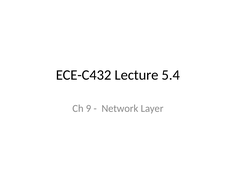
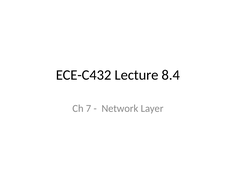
5.4: 5.4 -> 8.4
9: 9 -> 7
